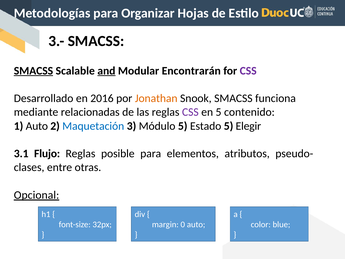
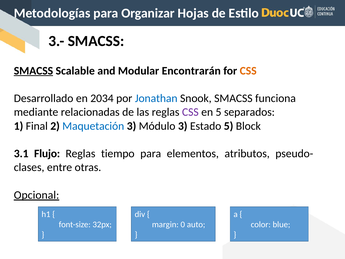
and underline: present -> none
CSS at (248, 71) colour: purple -> orange
2016: 2016 -> 2034
Jonathan colour: orange -> blue
contenido: contenido -> separados
1 Auto: Auto -> Final
Módulo 5: 5 -> 3
Elegir: Elegir -> Block
posible: posible -> tiempo
